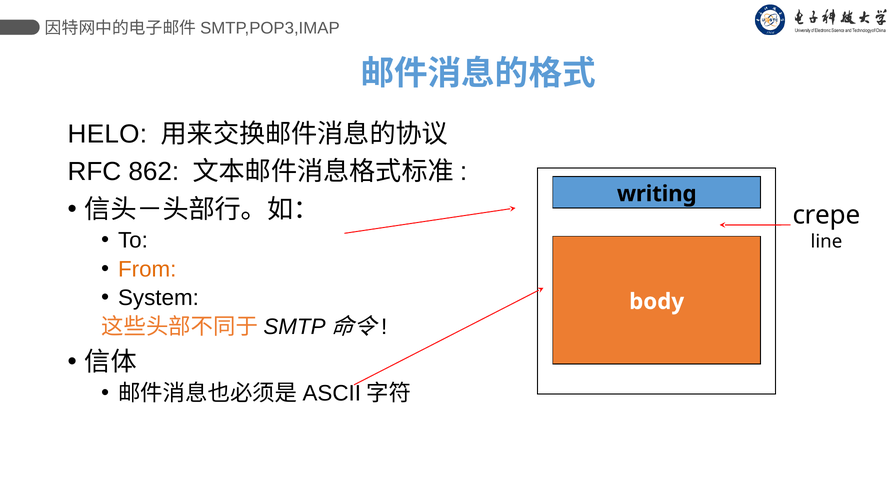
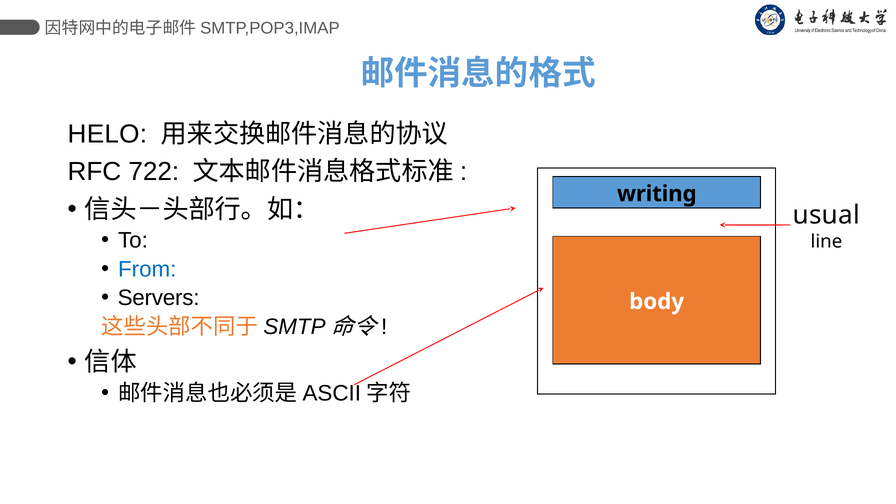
862: 862 -> 722
crepe: crepe -> usual
From colour: orange -> blue
System: System -> Servers
